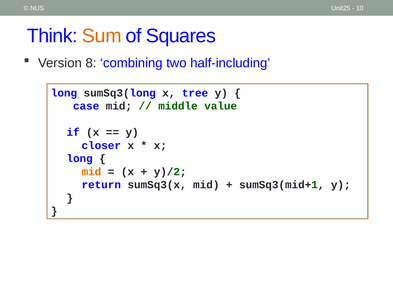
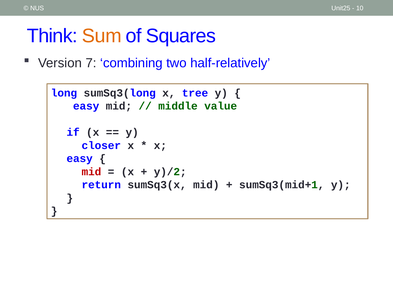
8: 8 -> 7
half-including: half-including -> half-relatively
case at (86, 106): case -> easy
long at (80, 158): long -> easy
mid at (91, 172) colour: orange -> red
